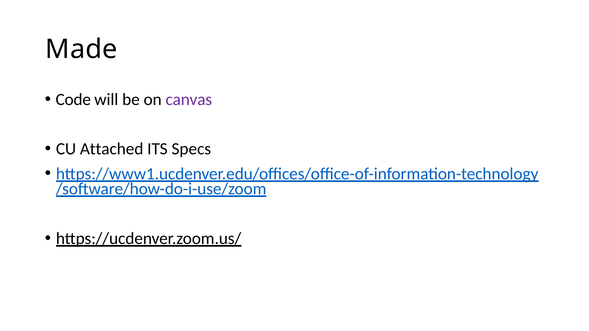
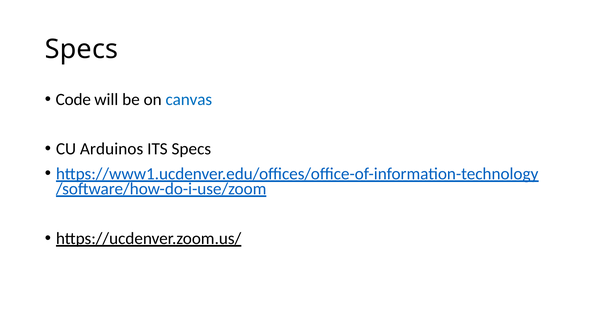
Made at (81, 49): Made -> Specs
canvas colour: purple -> blue
Attached: Attached -> Arduinos
